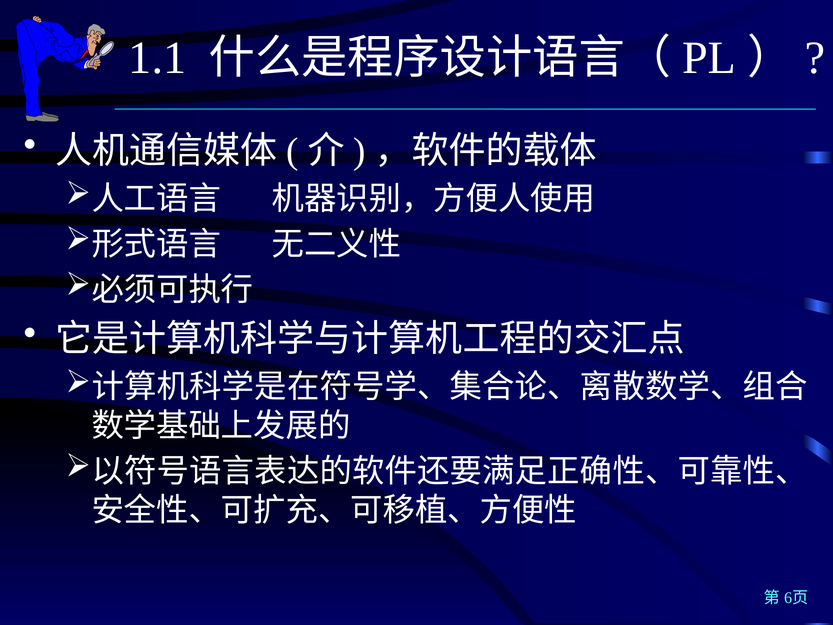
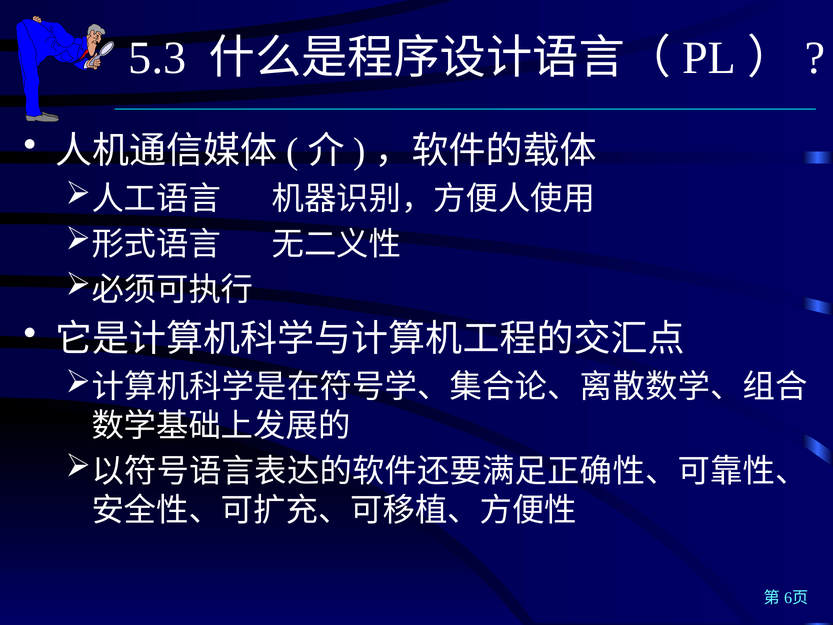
1.1: 1.1 -> 5.3
